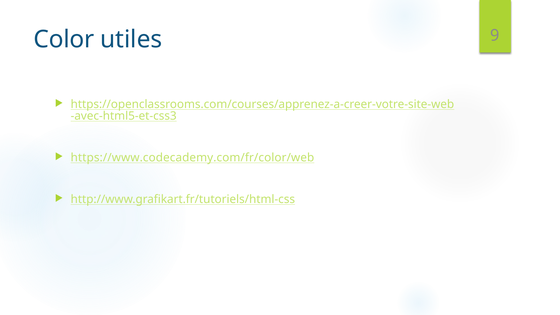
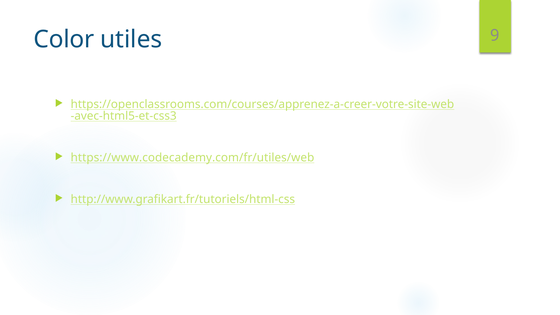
https://www.codecademy.com/fr/color/web: https://www.codecademy.com/fr/color/web -> https://www.codecademy.com/fr/utiles/web
